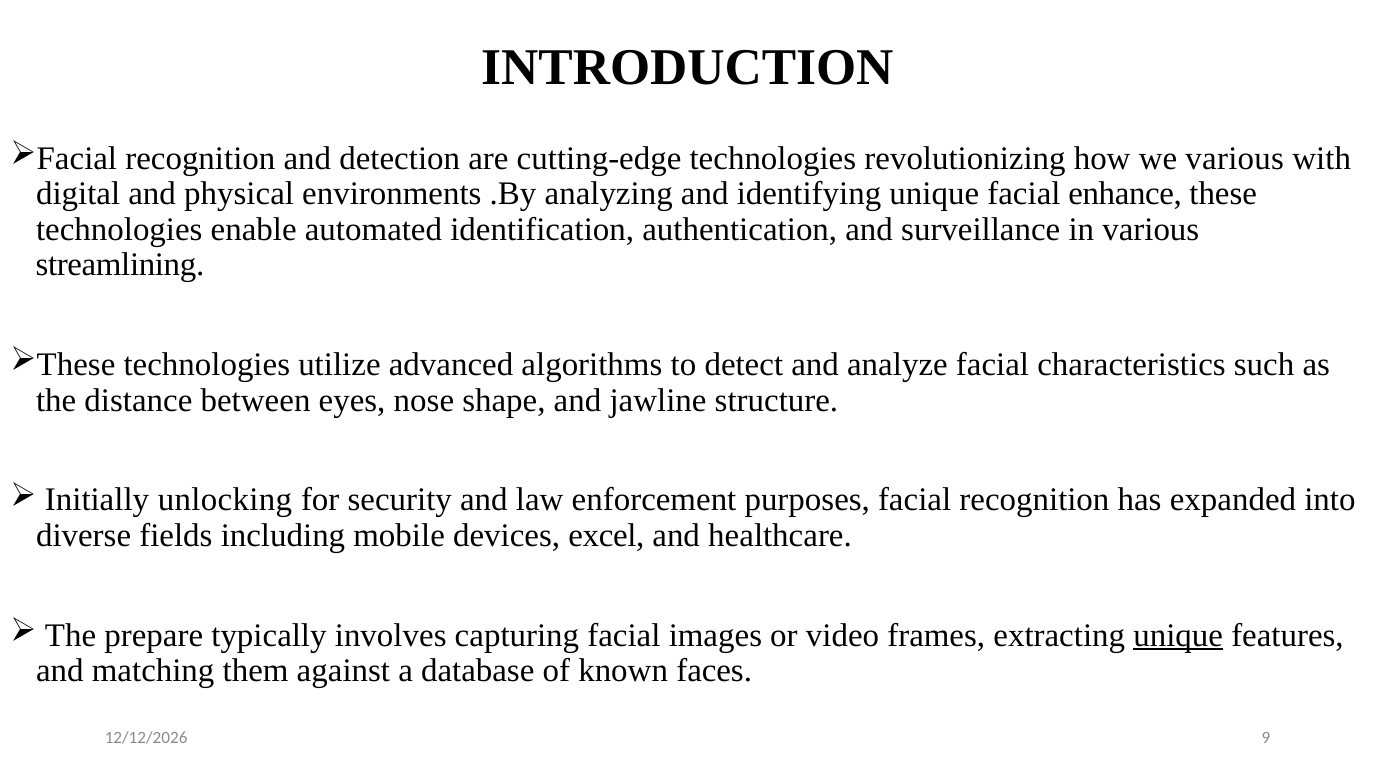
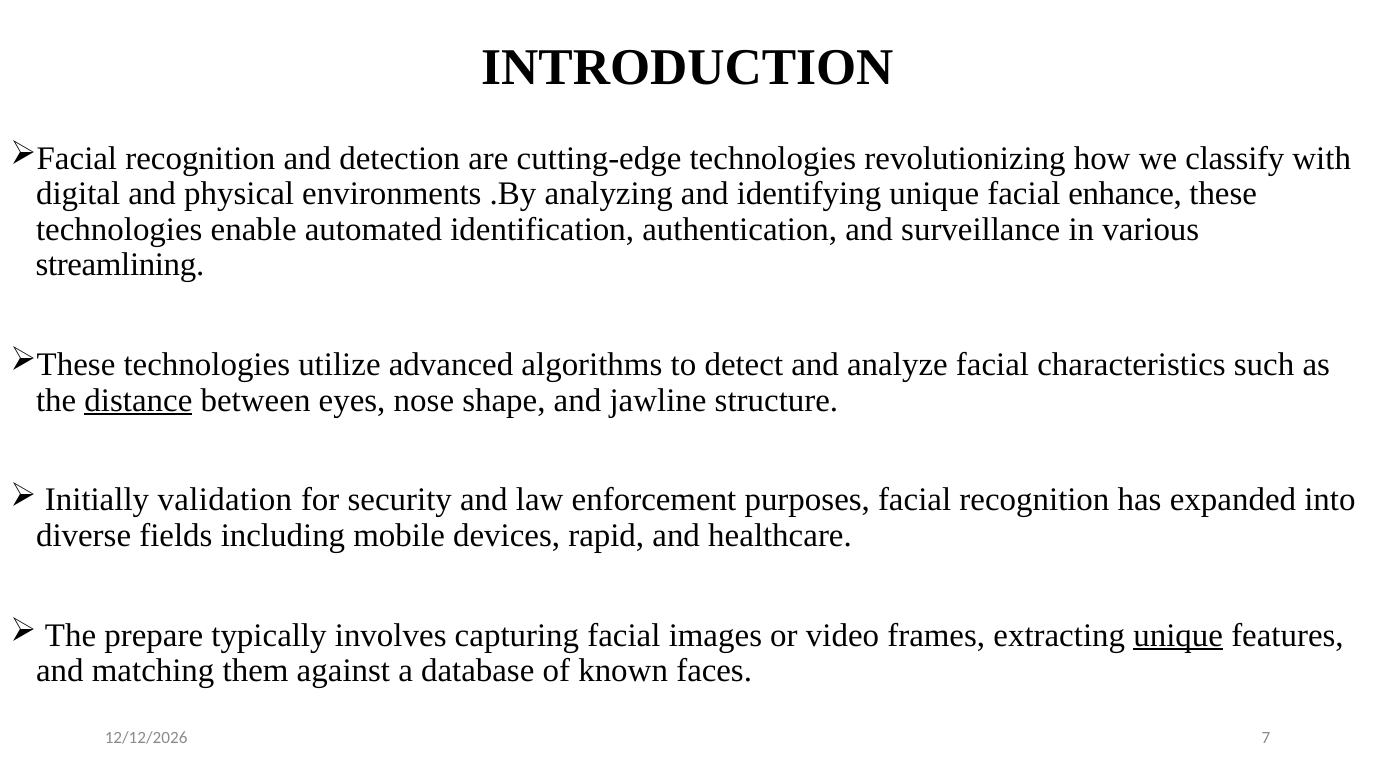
we various: various -> classify
distance underline: none -> present
unlocking: unlocking -> validation
excel: excel -> rapid
9: 9 -> 7
